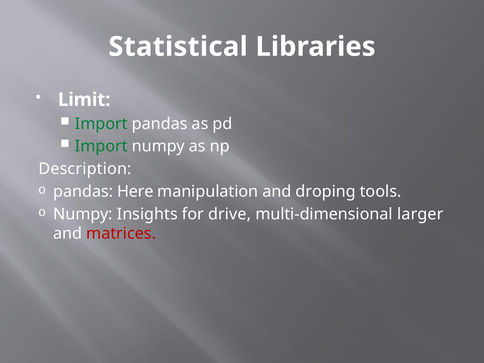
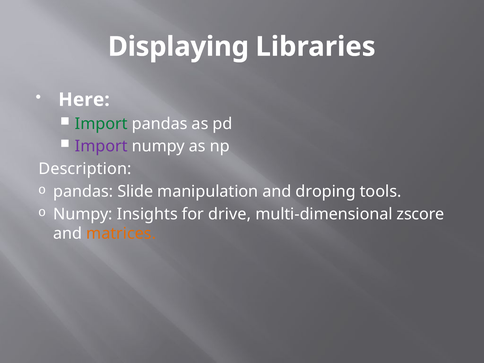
Statistical: Statistical -> Displaying
Limit: Limit -> Here
Import at (101, 146) colour: green -> purple
Here: Here -> Slide
larger: larger -> zscore
matrices colour: red -> orange
